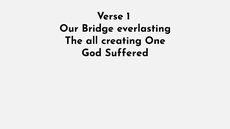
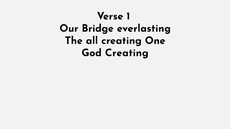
God Suffered: Suffered -> Creating
